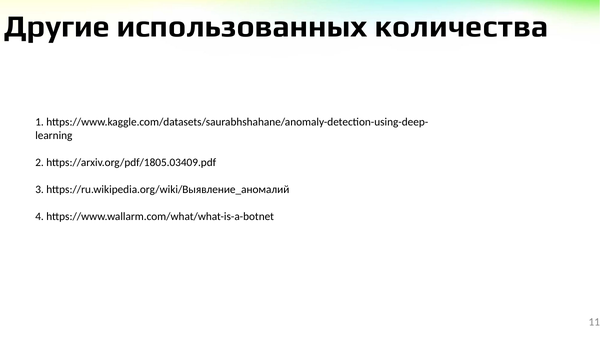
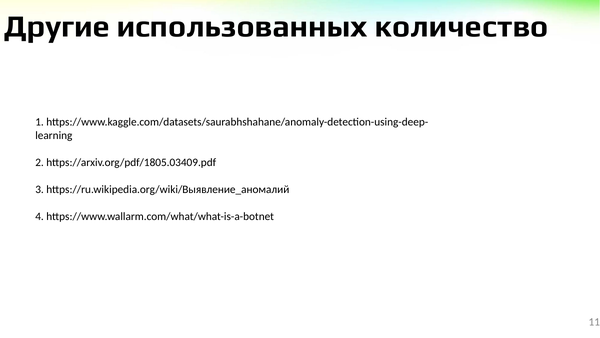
количества: количества -> количество
